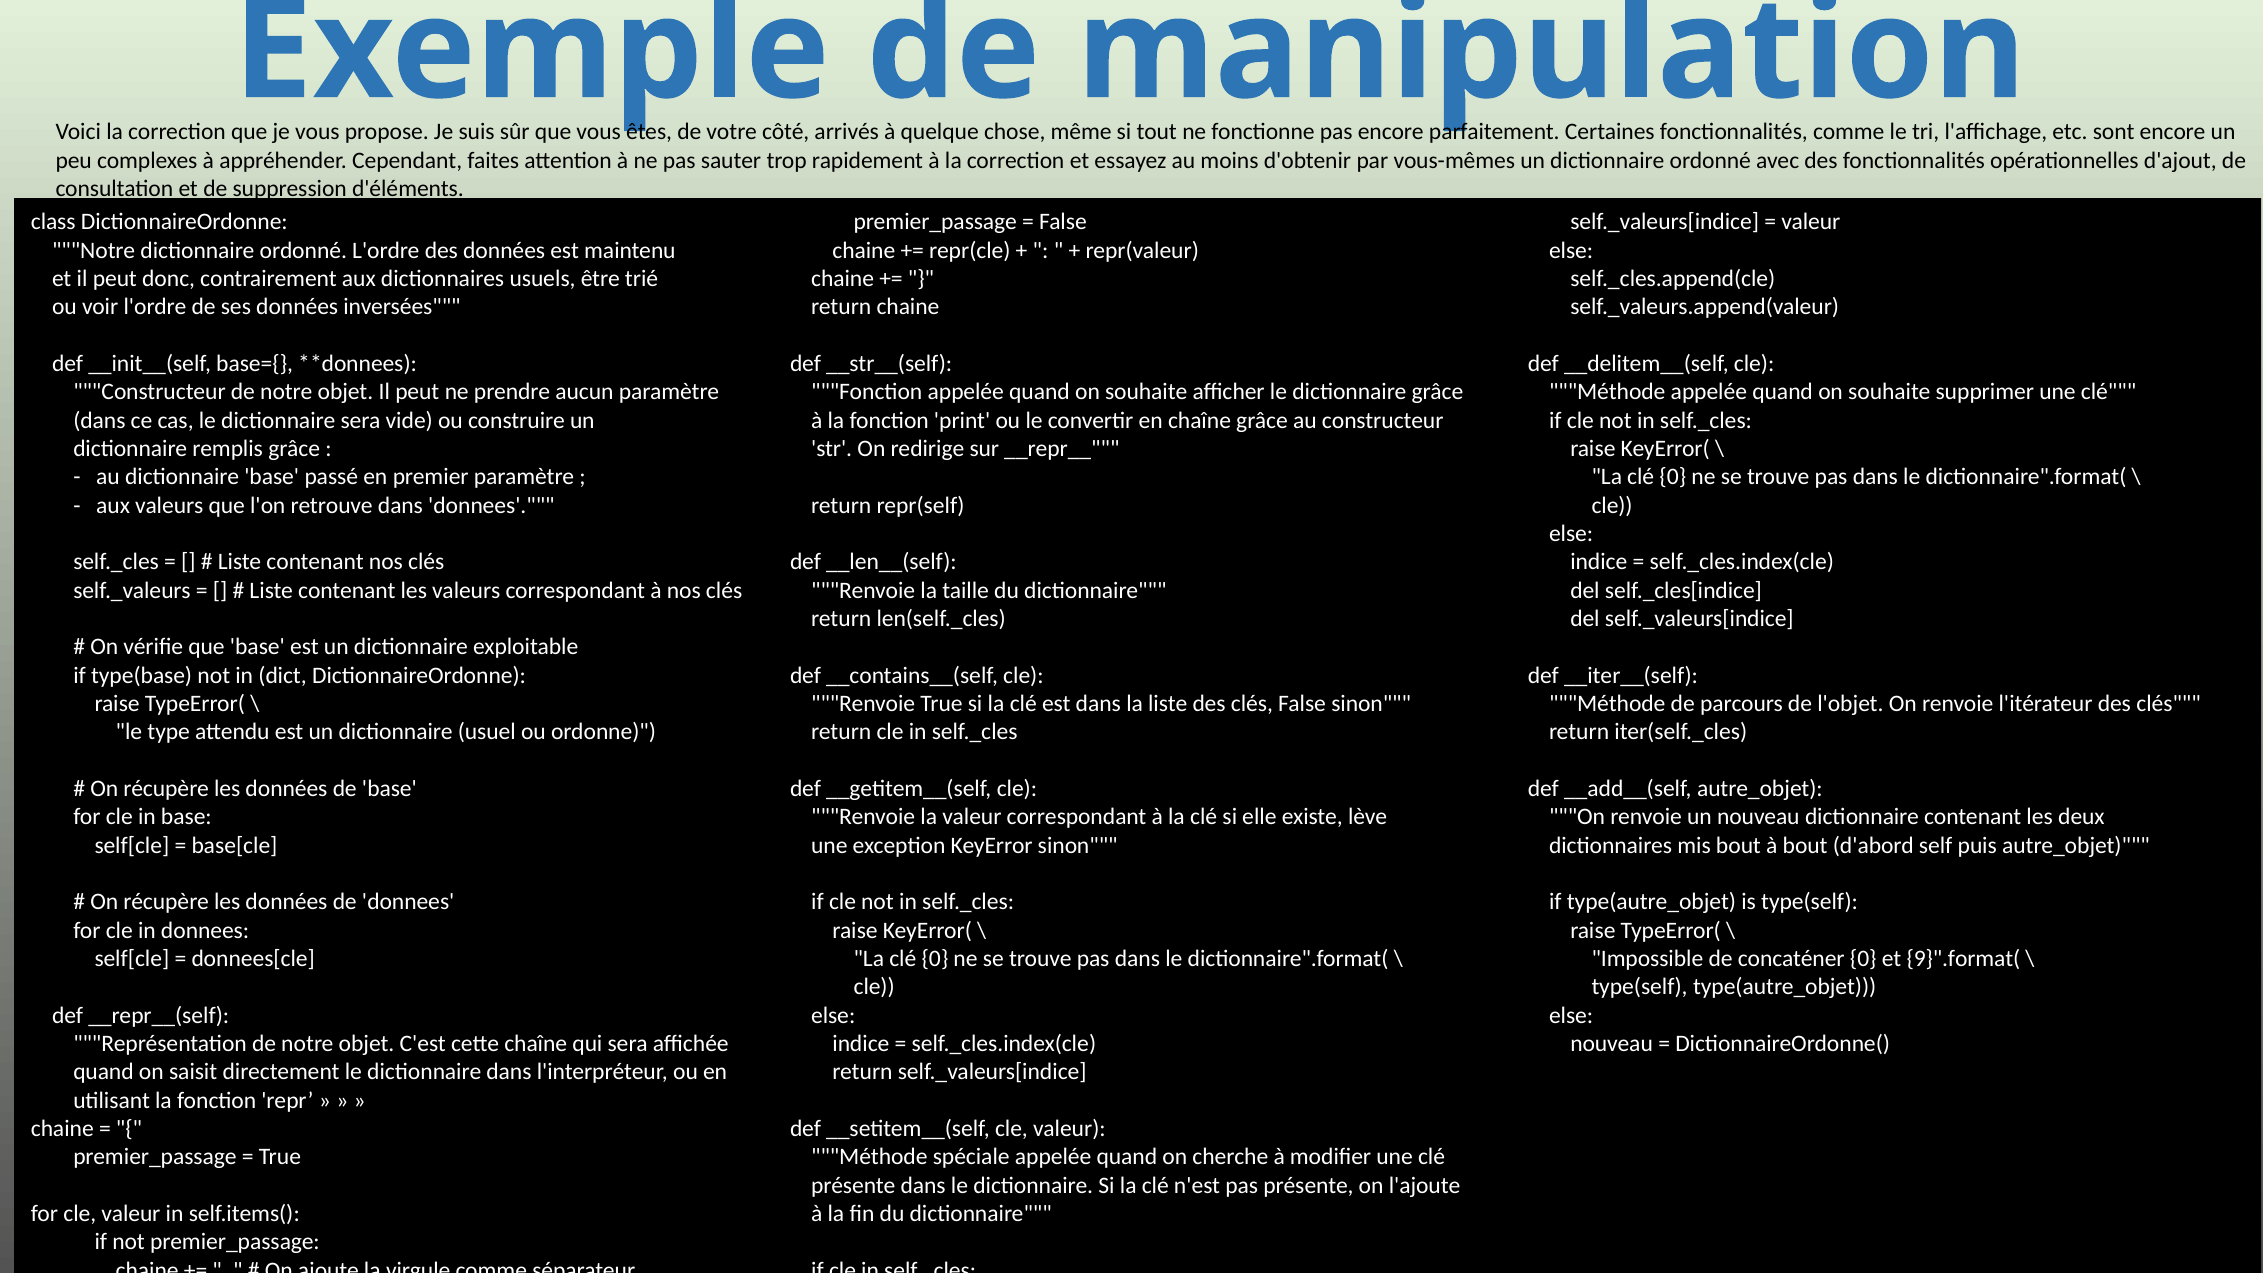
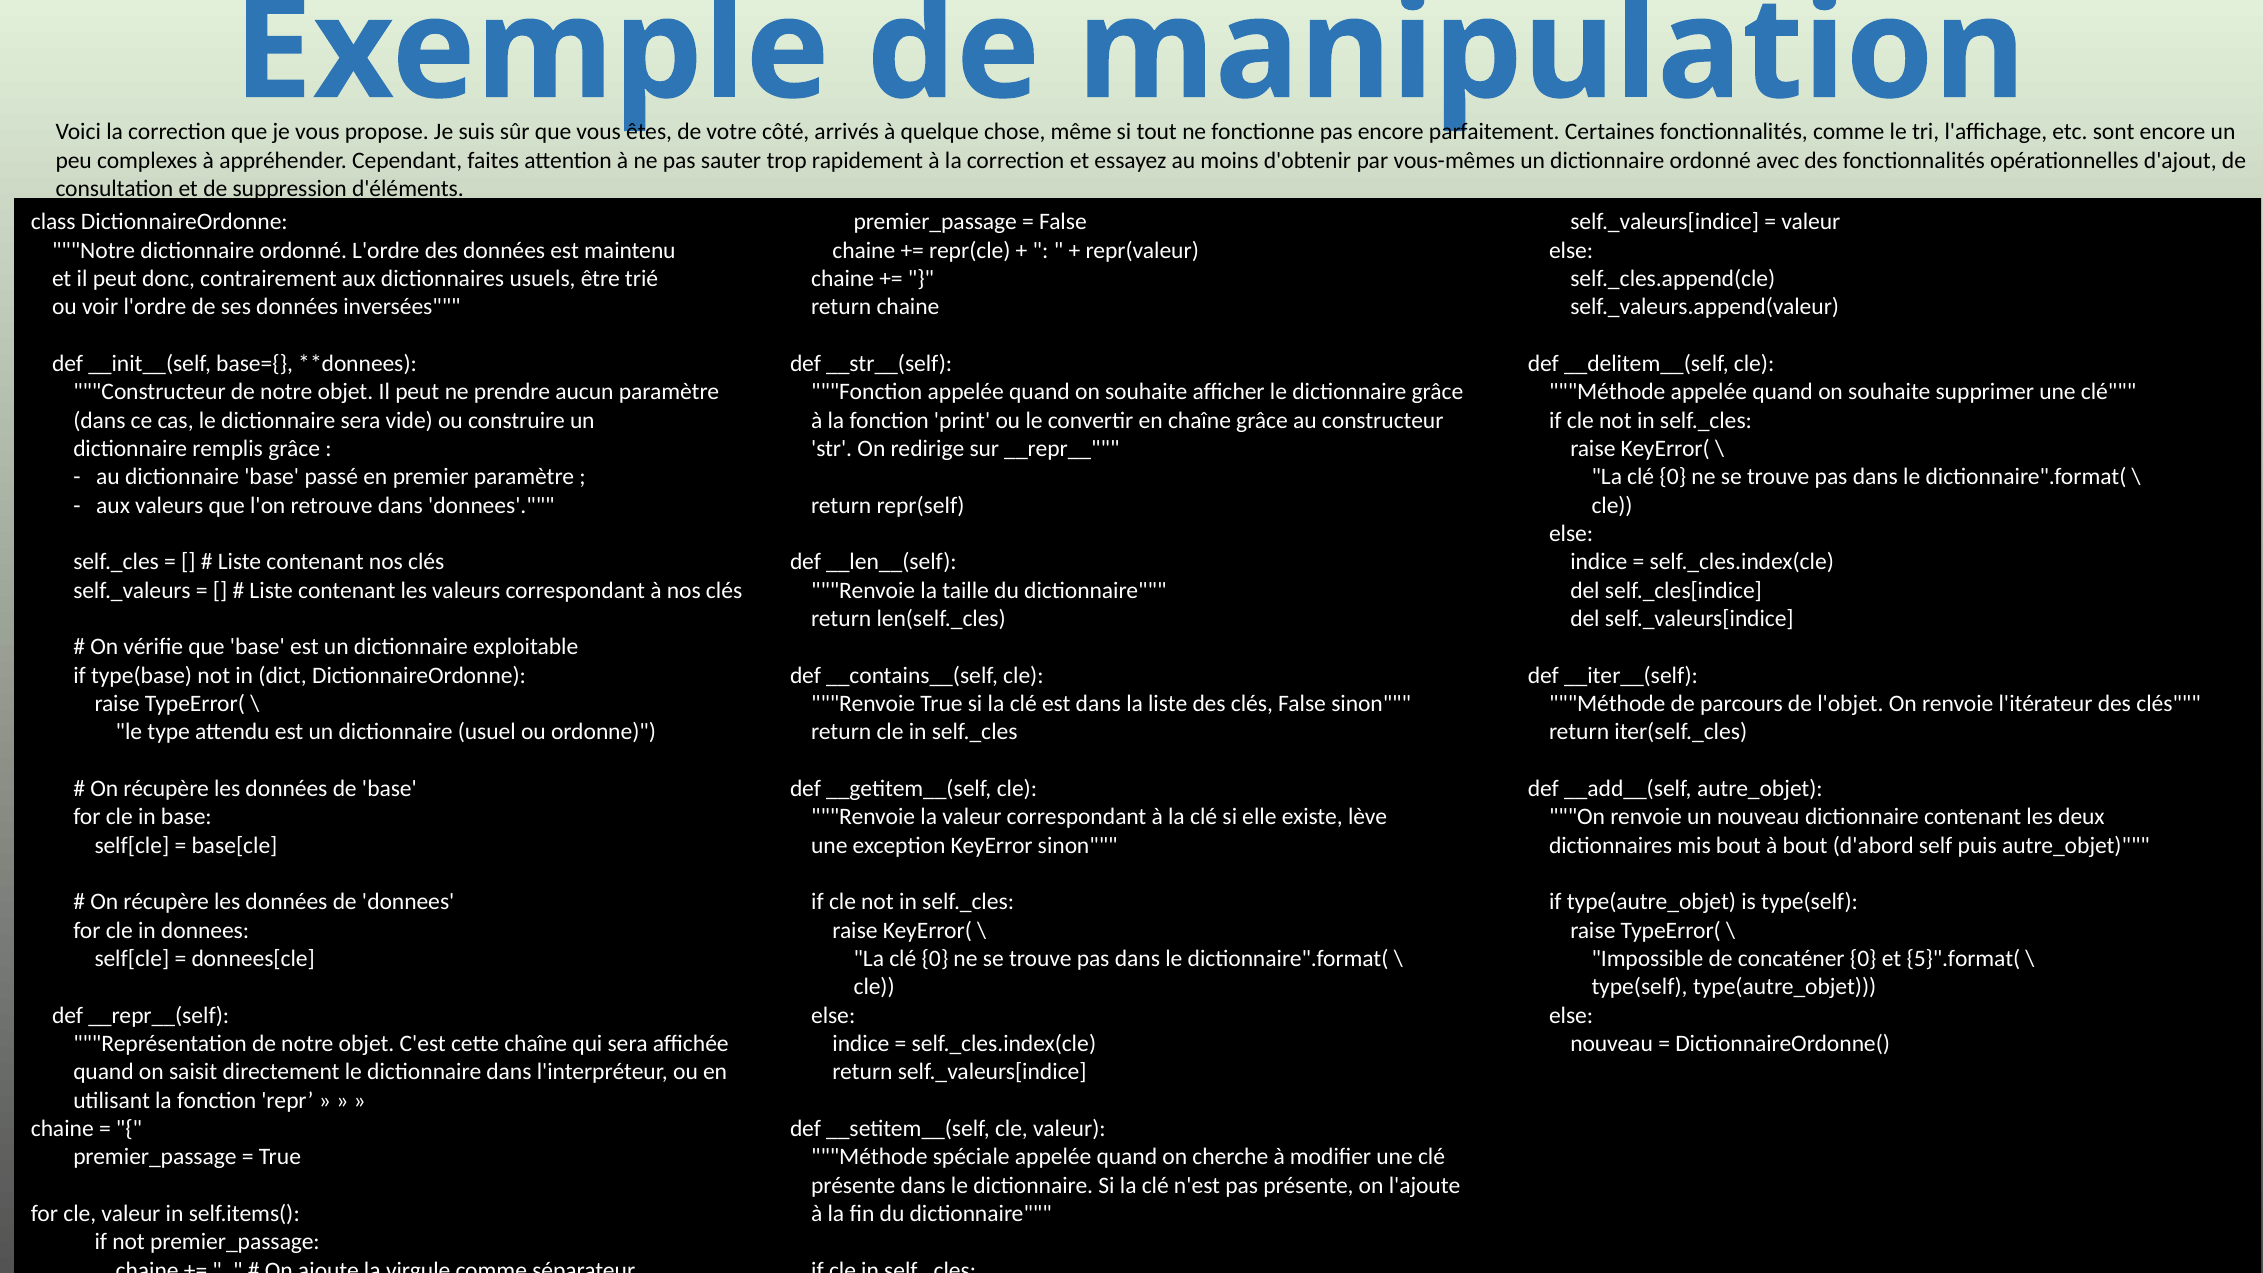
9}".format(: 9}".format( -> 5}".format(
